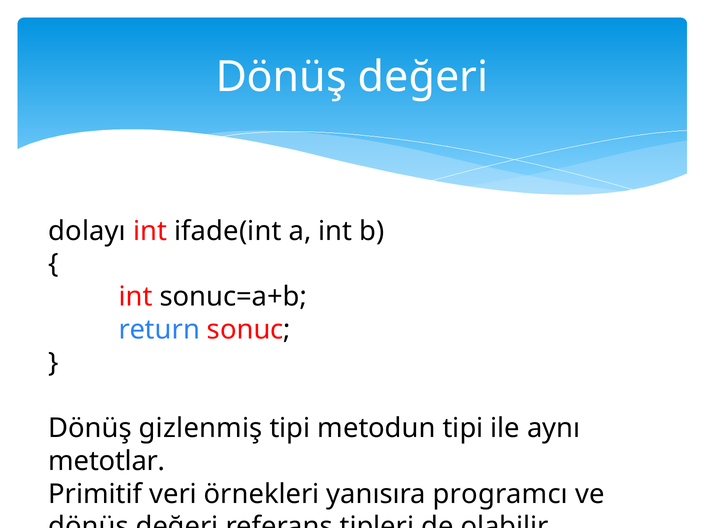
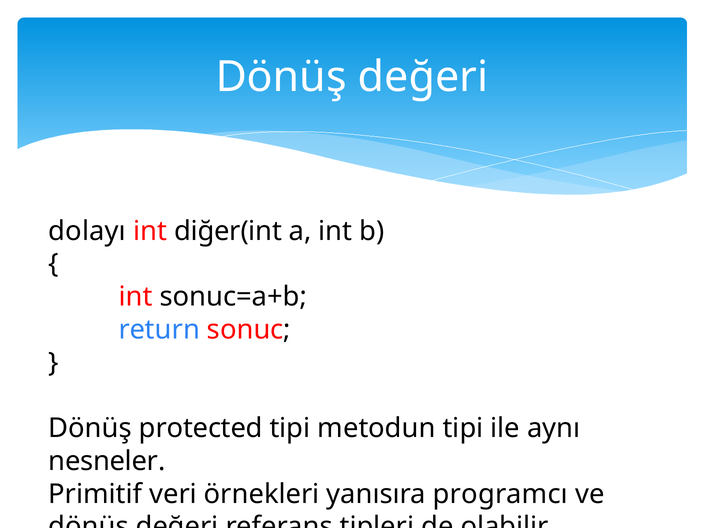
ifade(int: ifade(int -> diğer(int
gizlenmiş: gizlenmiş -> protected
metotlar: metotlar -> nesneler
